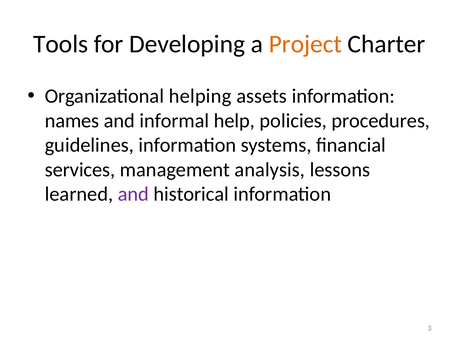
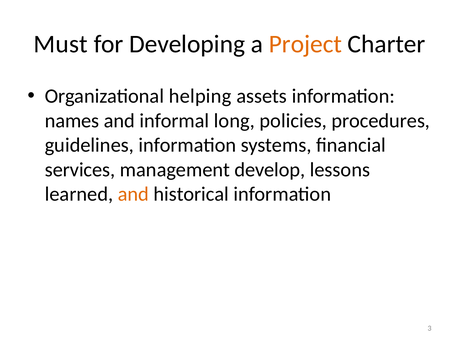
Tools: Tools -> Must
help: help -> long
analysis: analysis -> develop
and at (133, 194) colour: purple -> orange
